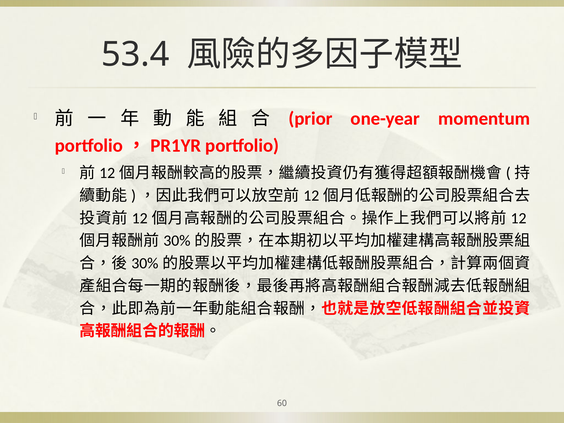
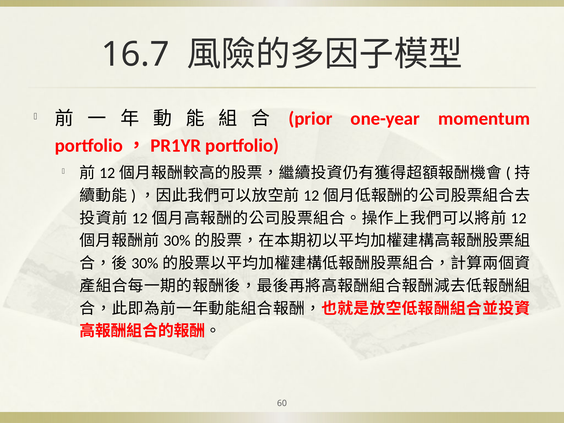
53.4: 53.4 -> 16.7
